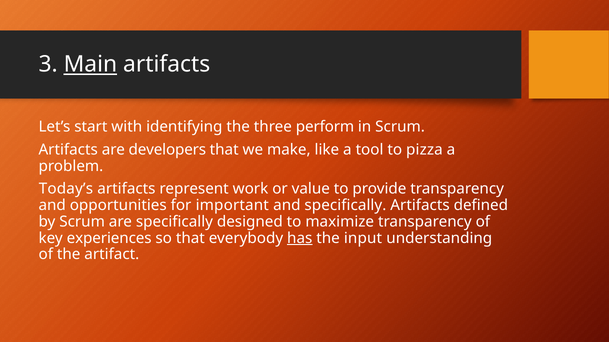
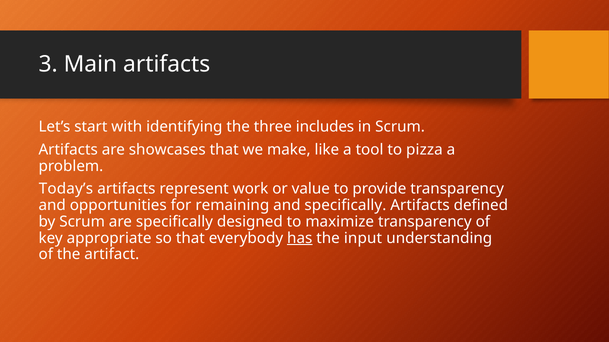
Main underline: present -> none
perform: perform -> includes
developers: developers -> showcases
important: important -> remaining
experiences: experiences -> appropriate
